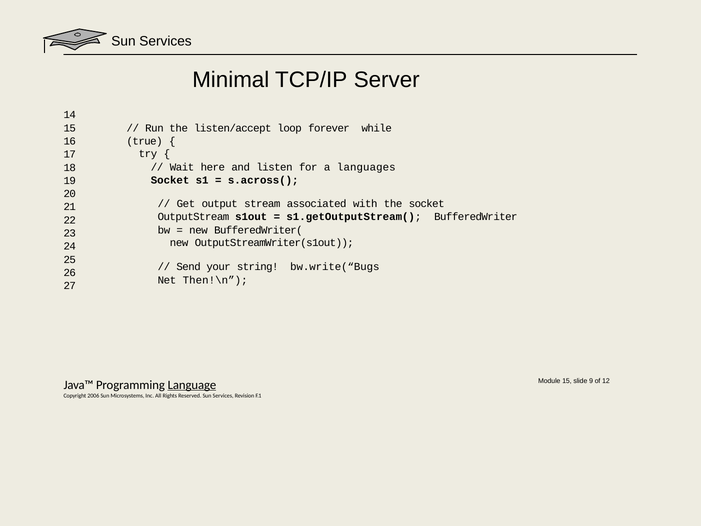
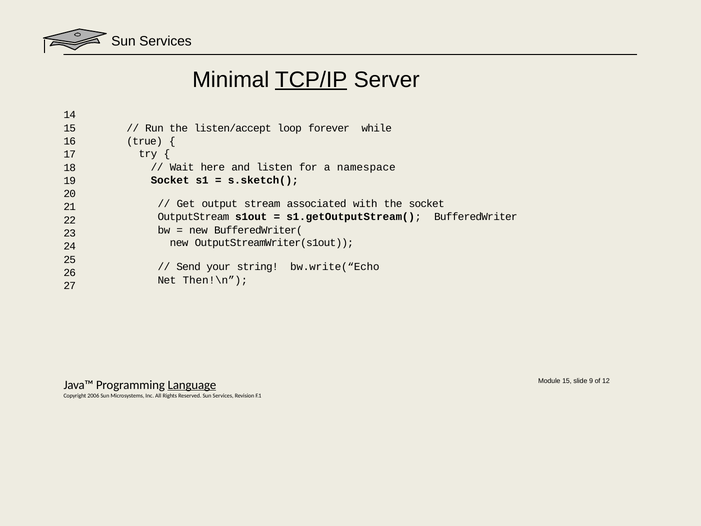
TCP/IP underline: none -> present
languages: languages -> namespace
s.across(: s.across( -> s.sketch(
bw.write(“Bugs: bw.write(“Bugs -> bw.write(“Echo
